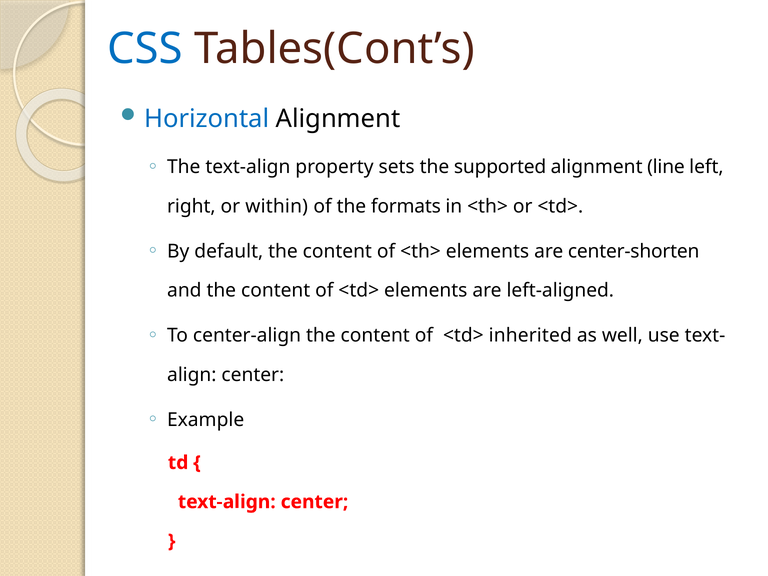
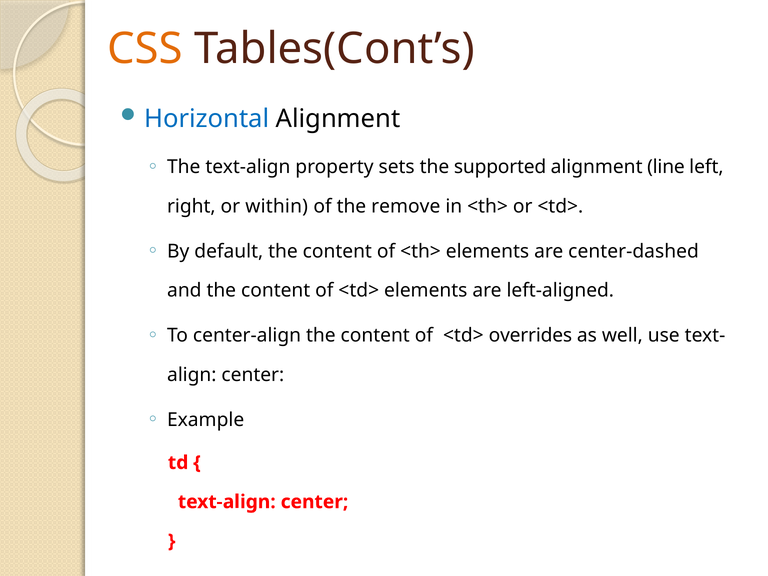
CSS colour: blue -> orange
formats: formats -> remove
center-shorten: center-shorten -> center-dashed
inherited: inherited -> overrides
